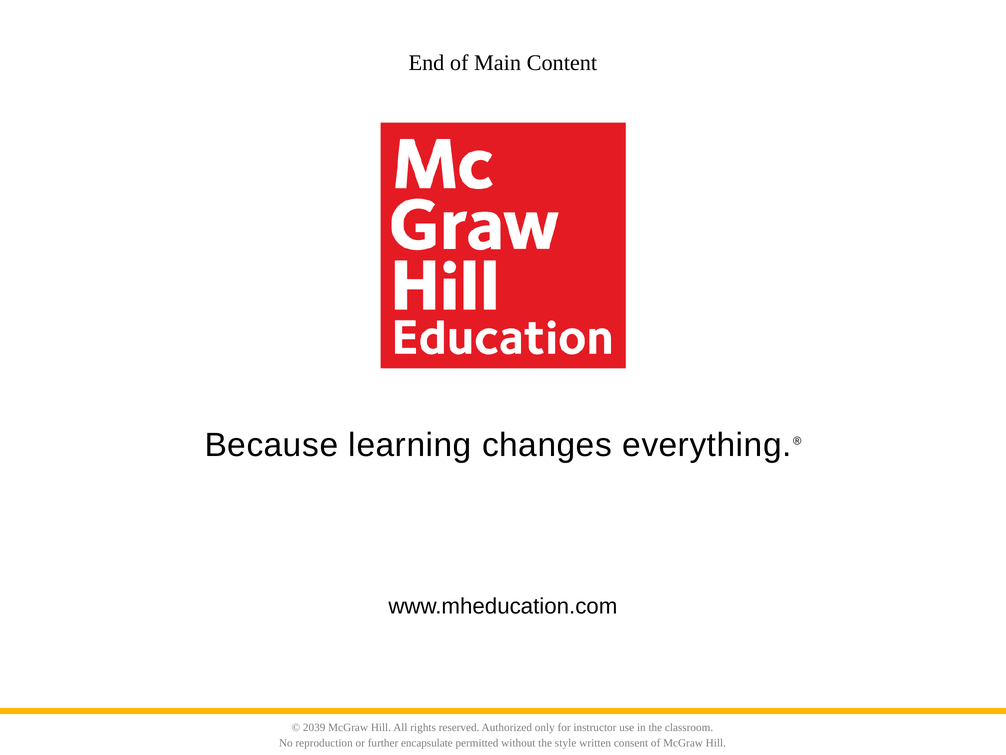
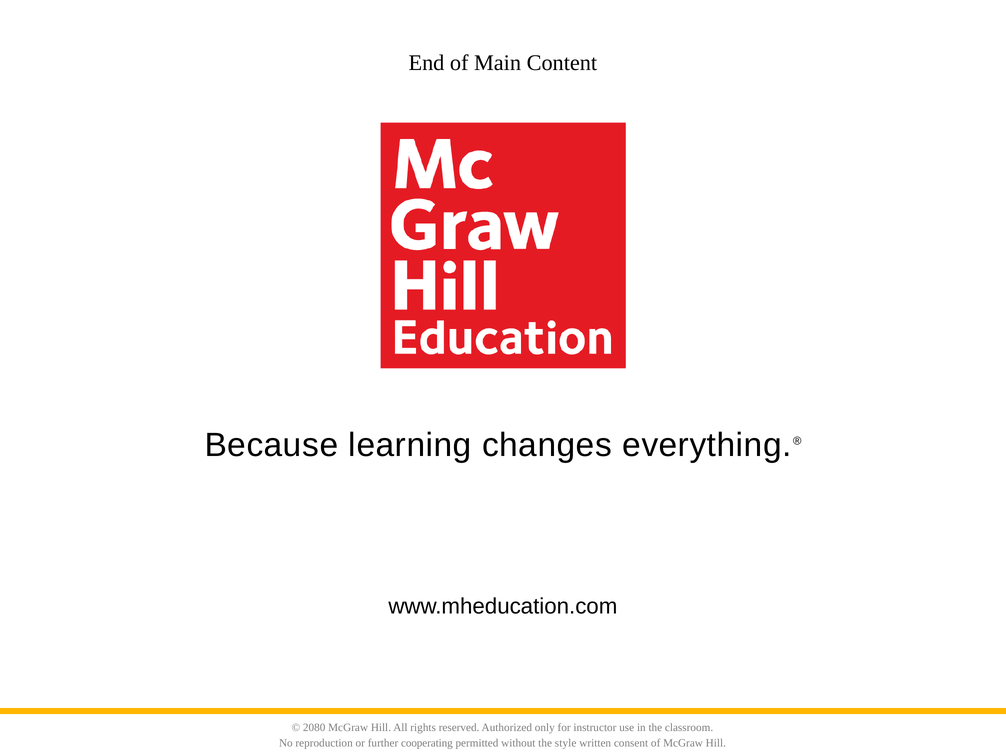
2039: 2039 -> 2080
encapsulate: encapsulate -> cooperating
